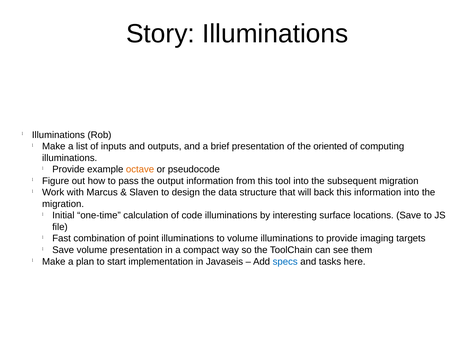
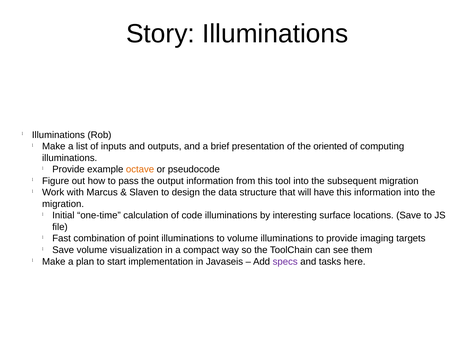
back: back -> have
volume presentation: presentation -> visualization
specs colour: blue -> purple
